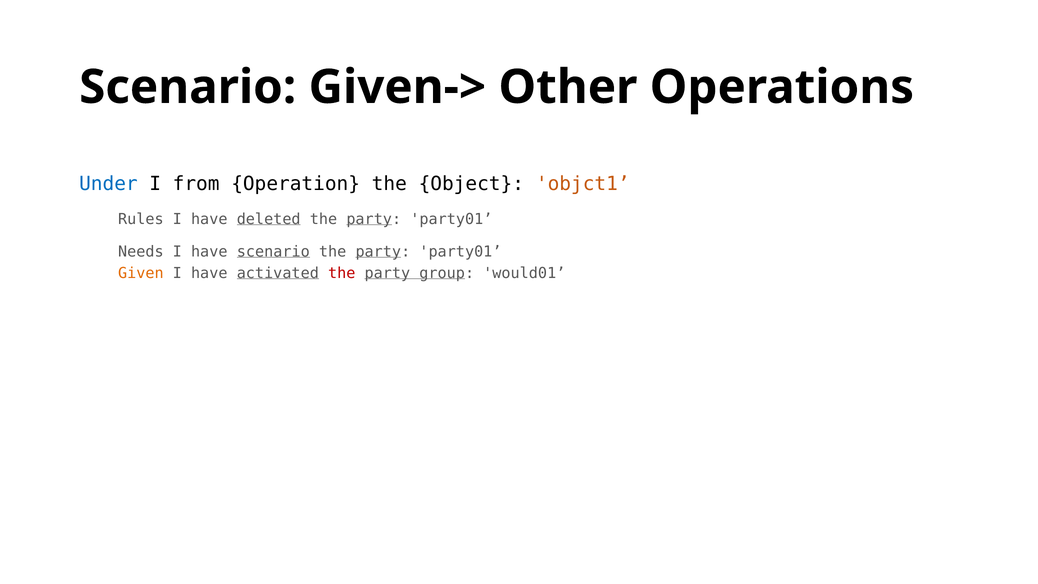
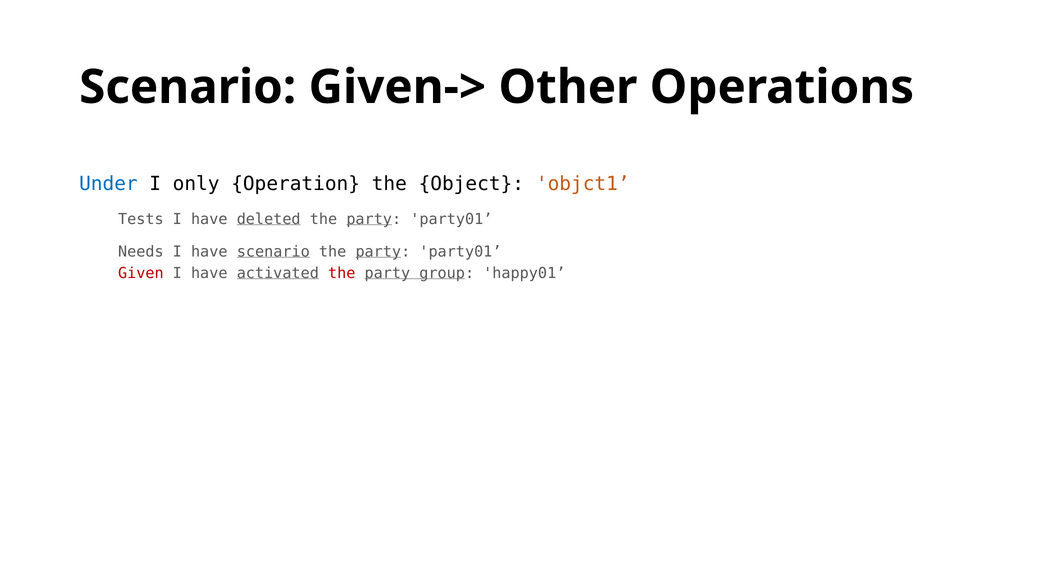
from: from -> only
Rules: Rules -> Tests
Given colour: orange -> red
would01: would01 -> happy01
